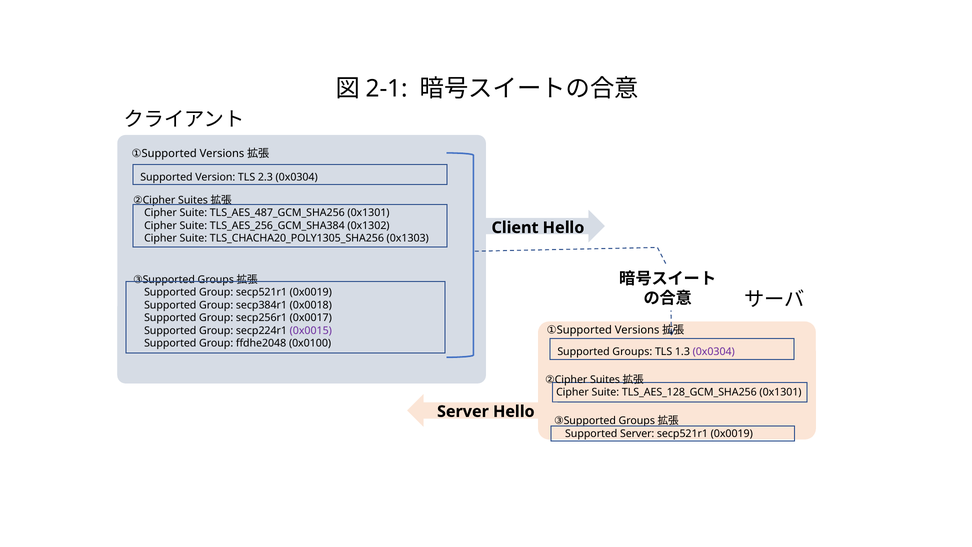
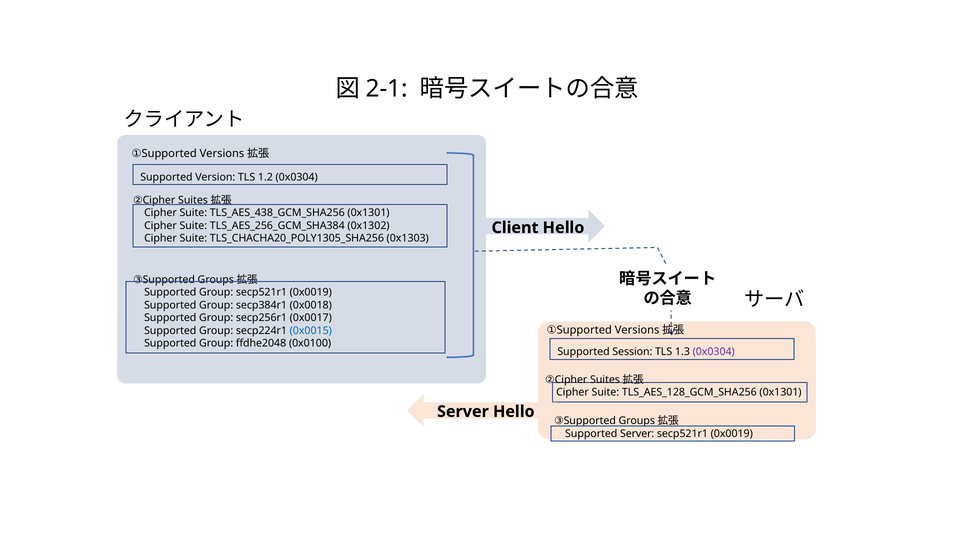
2.3: 2.3 -> 1.2
TLS_AES_487_GCM_SHA256: TLS_AES_487_GCM_SHA256 -> TLS_AES_438_GCM_SHA256
0x0015 colour: purple -> blue
Groups: Groups -> Session
